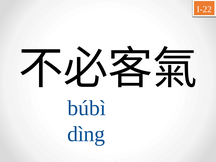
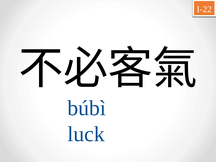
dìng: dìng -> luck
